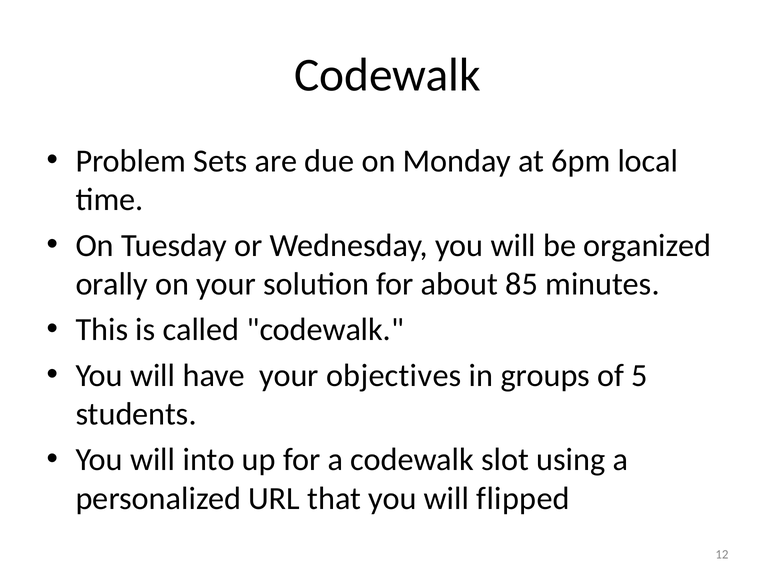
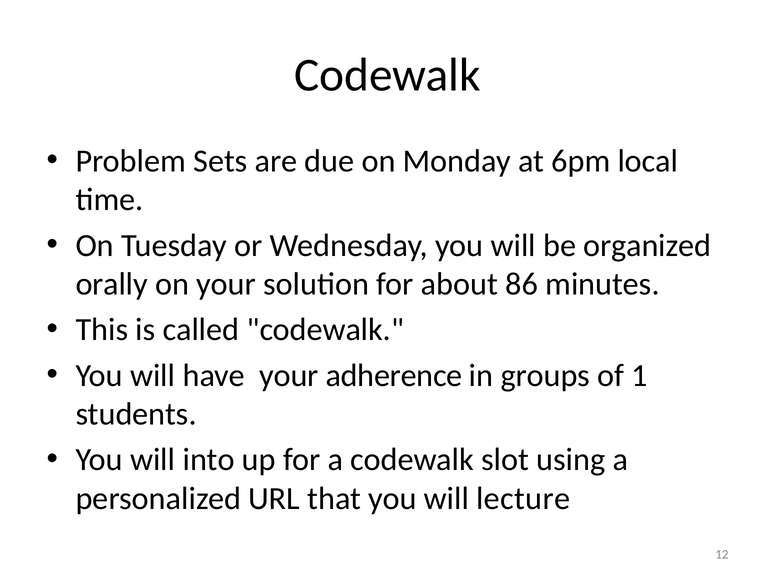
85: 85 -> 86
objectives: objectives -> adherence
5: 5 -> 1
flipped: flipped -> lecture
